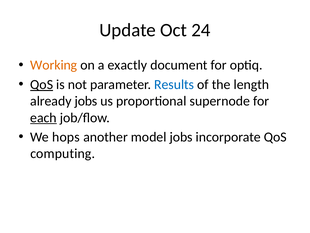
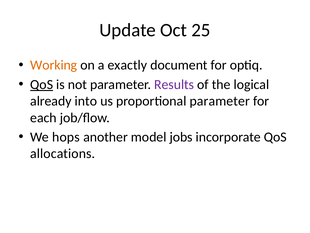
24: 24 -> 25
Results colour: blue -> purple
length: length -> logical
already jobs: jobs -> into
proportional supernode: supernode -> parameter
each underline: present -> none
computing: computing -> allocations
